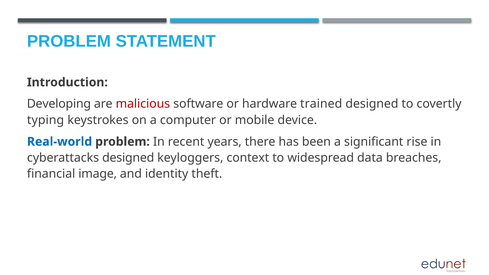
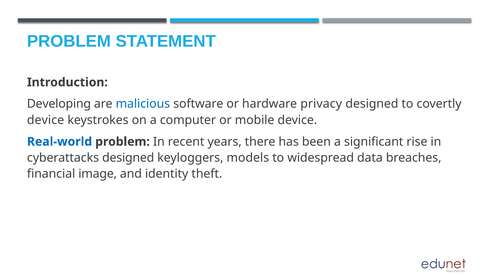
malicious colour: red -> blue
trained: trained -> privacy
typing at (46, 120): typing -> device
context: context -> models
